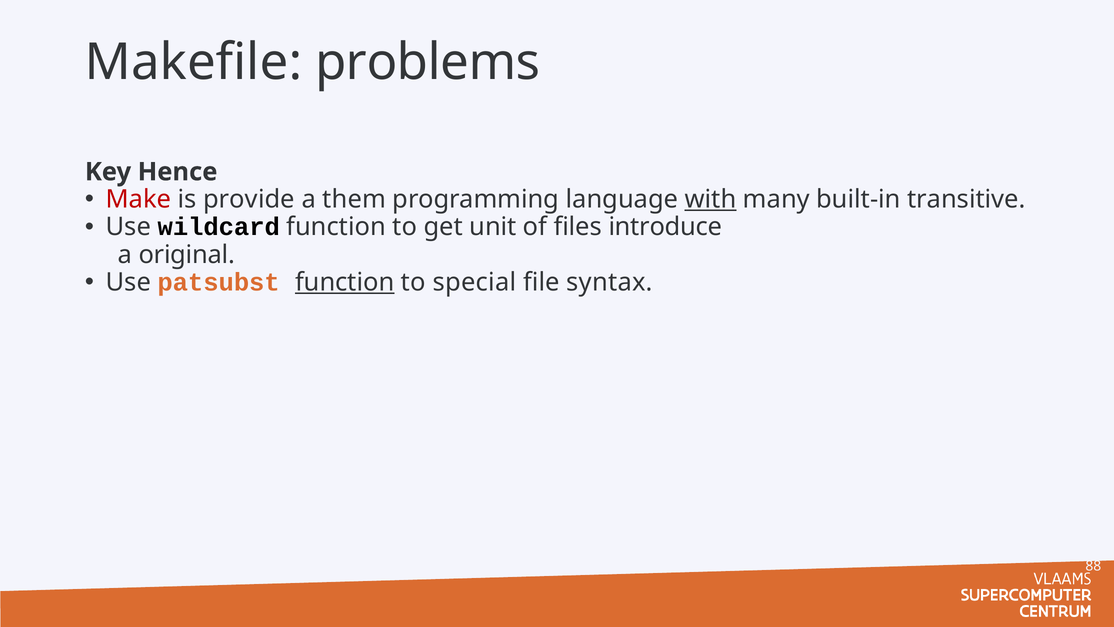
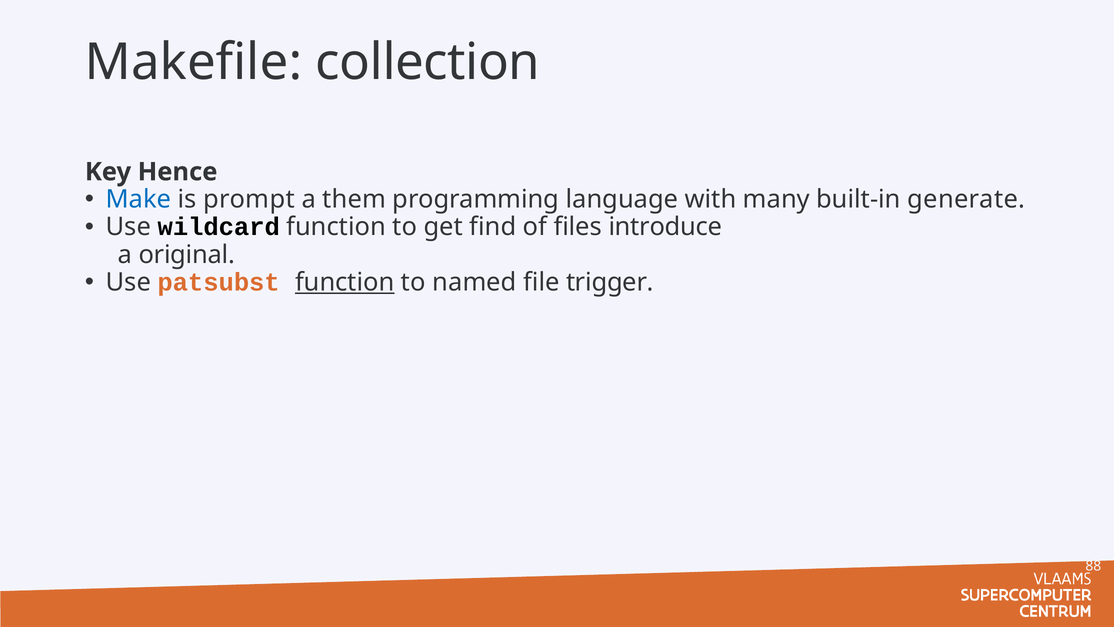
problems: problems -> collection
Make colour: red -> blue
provide: provide -> prompt
with underline: present -> none
transitive: transitive -> generate
unit: unit -> find
special: special -> named
syntax: syntax -> trigger
